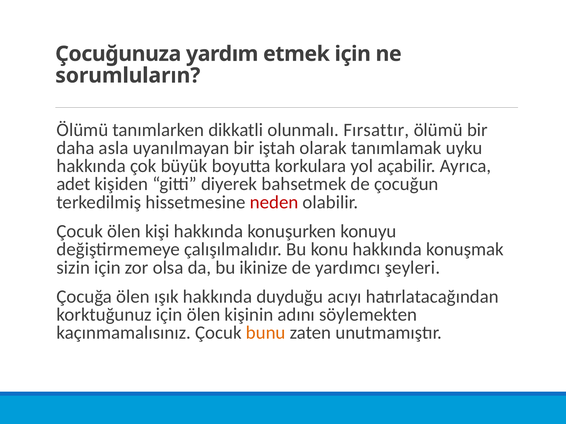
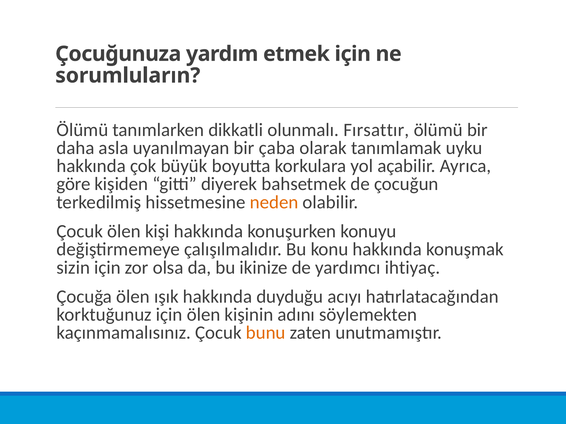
iştah: iştah -> çaba
adet: adet -> göre
neden colour: red -> orange
şeyleri: şeyleri -> ihtiyaç
